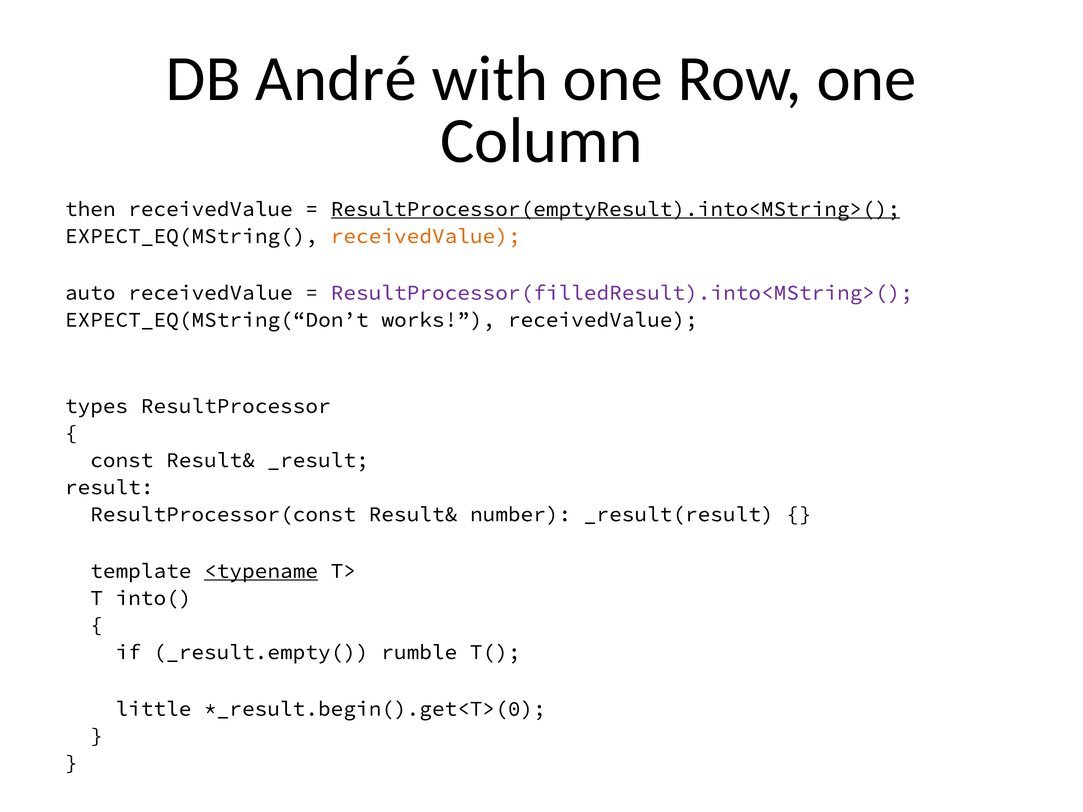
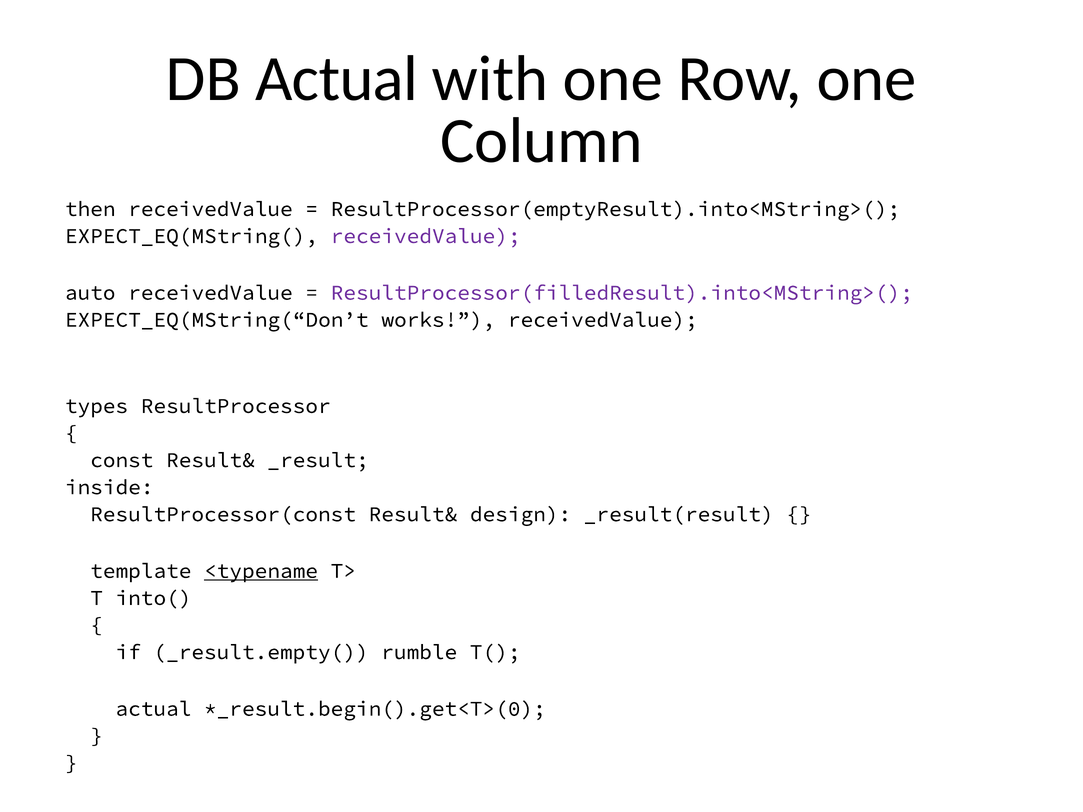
DB André: André -> Actual
ResultProcessor(emptyResult).into<MString>( underline: present -> none
receivedValue at (426, 236) colour: orange -> purple
result: result -> inside
number: number -> design
little at (153, 709): little -> actual
